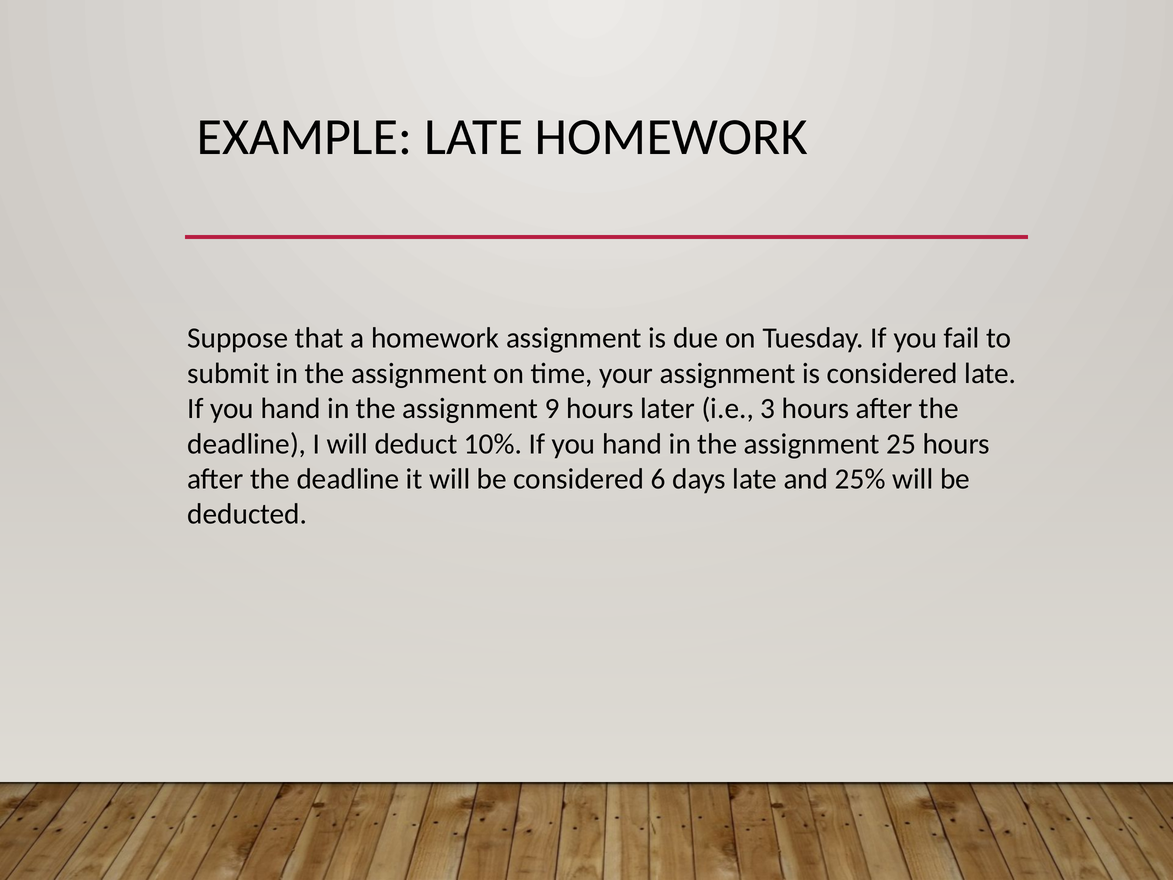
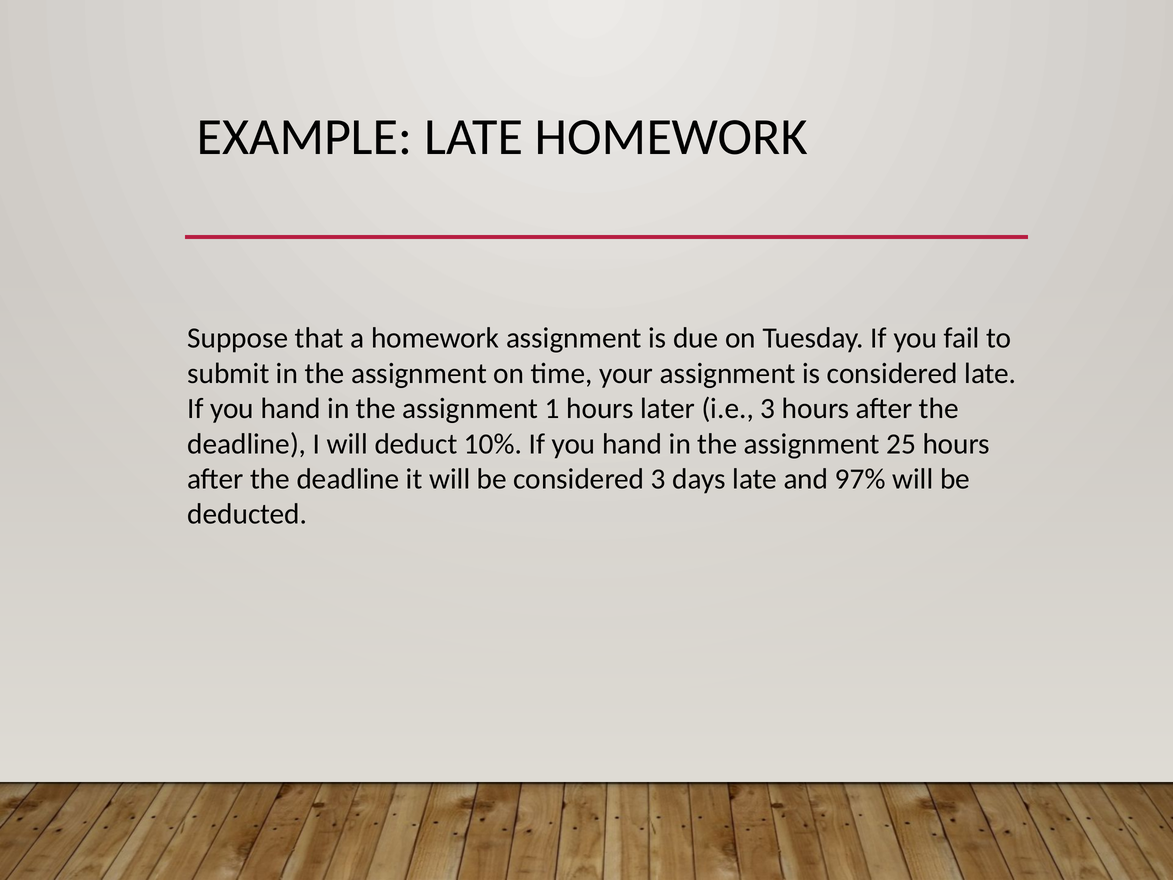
9: 9 -> 1
considered 6: 6 -> 3
25%: 25% -> 97%
